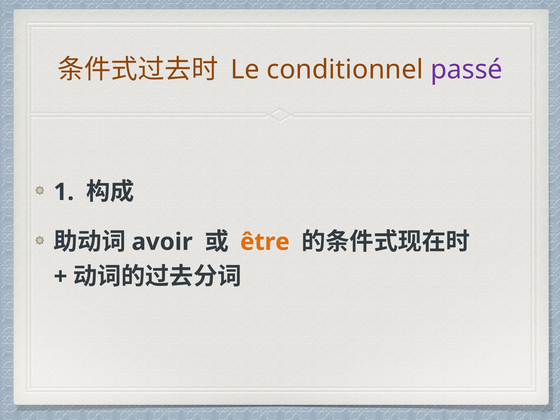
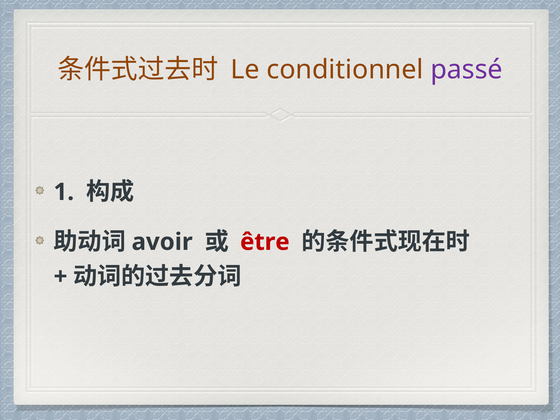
être colour: orange -> red
